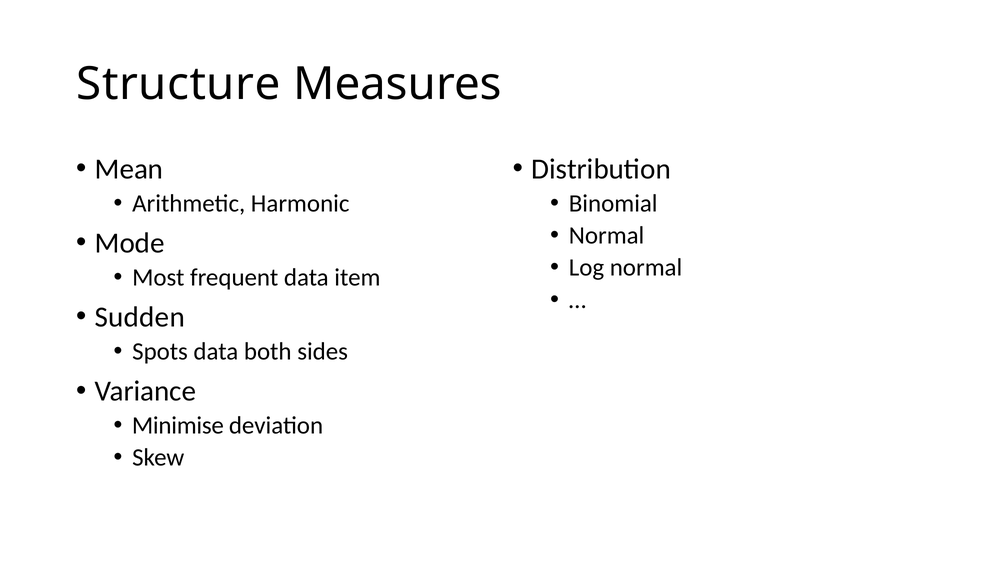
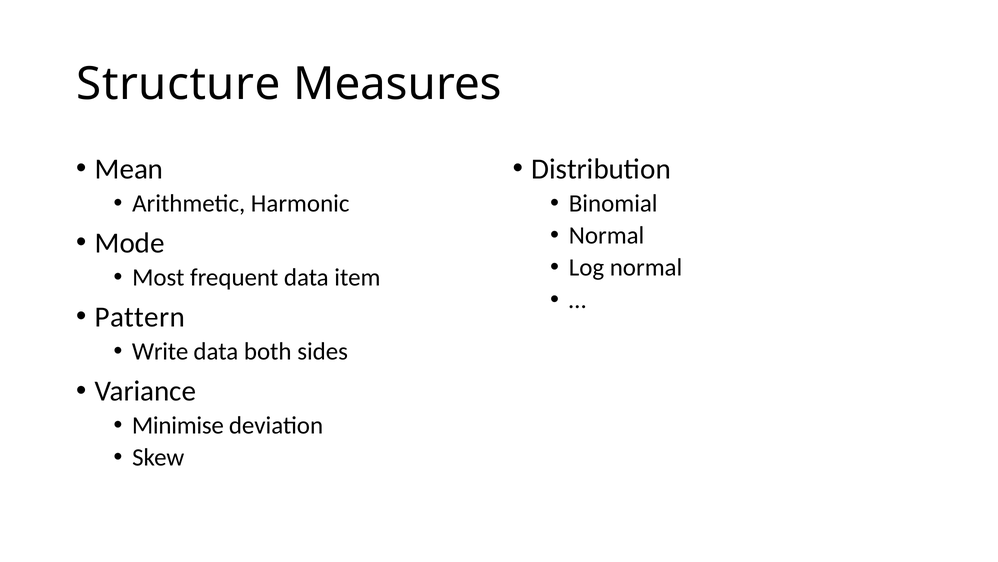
Sudden: Sudden -> Pattern
Spots: Spots -> Write
